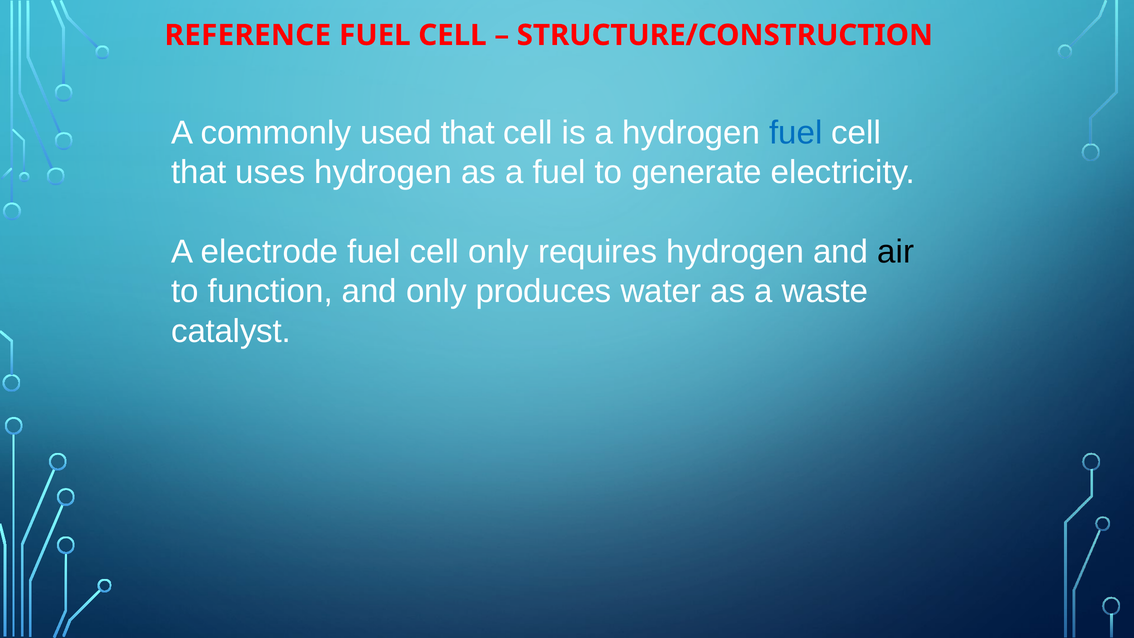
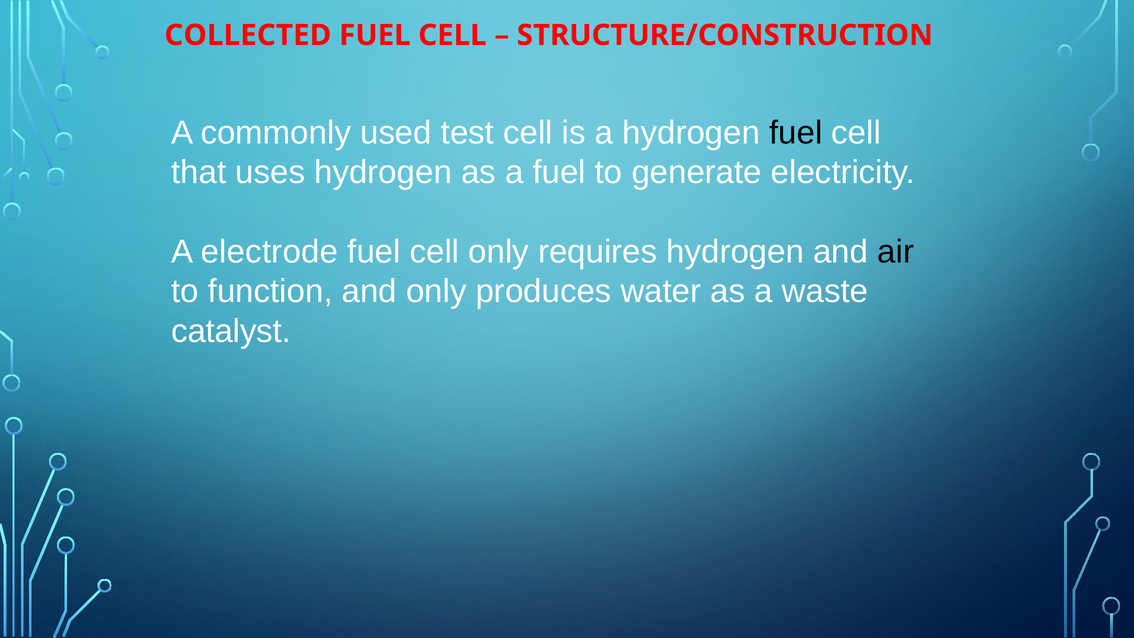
REFERENCE: REFERENCE -> COLLECTED
used that: that -> test
fuel at (796, 133) colour: blue -> black
